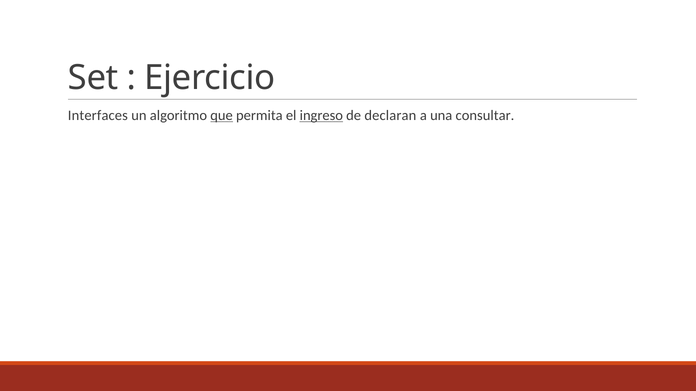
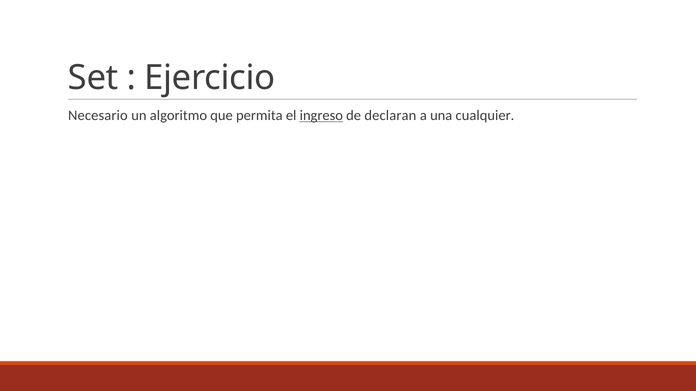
Interfaces: Interfaces -> Necesario
que underline: present -> none
consultar: consultar -> cualquier
